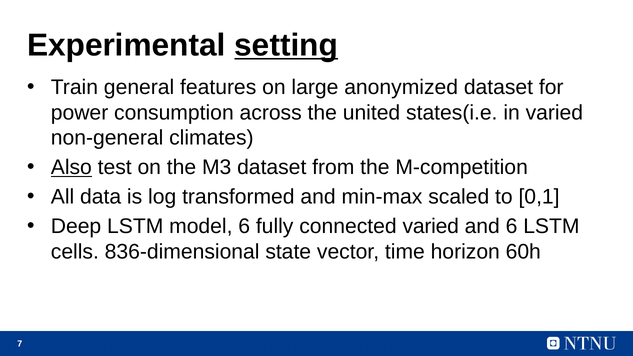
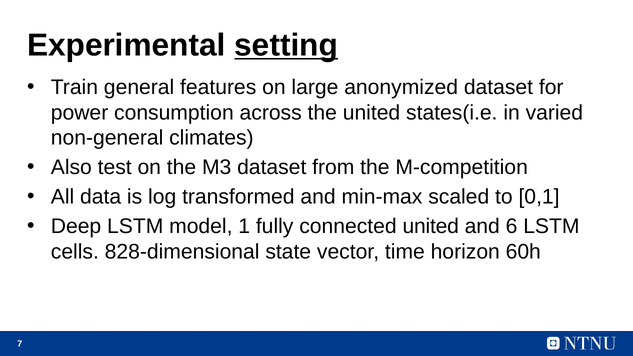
Also underline: present -> none
model 6: 6 -> 1
connected varied: varied -> united
836-dimensional: 836-dimensional -> 828-dimensional
